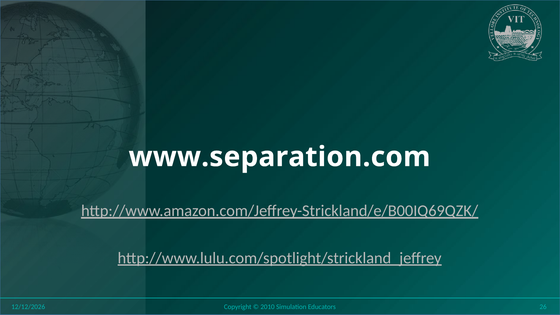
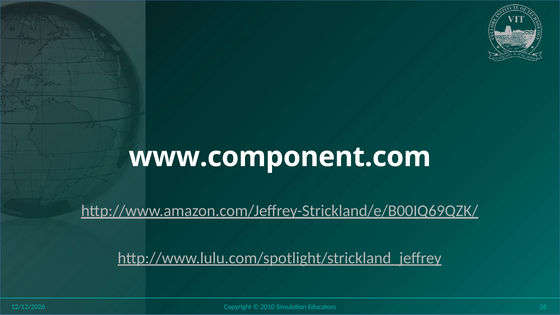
www.separation.com: www.separation.com -> www.component.com
